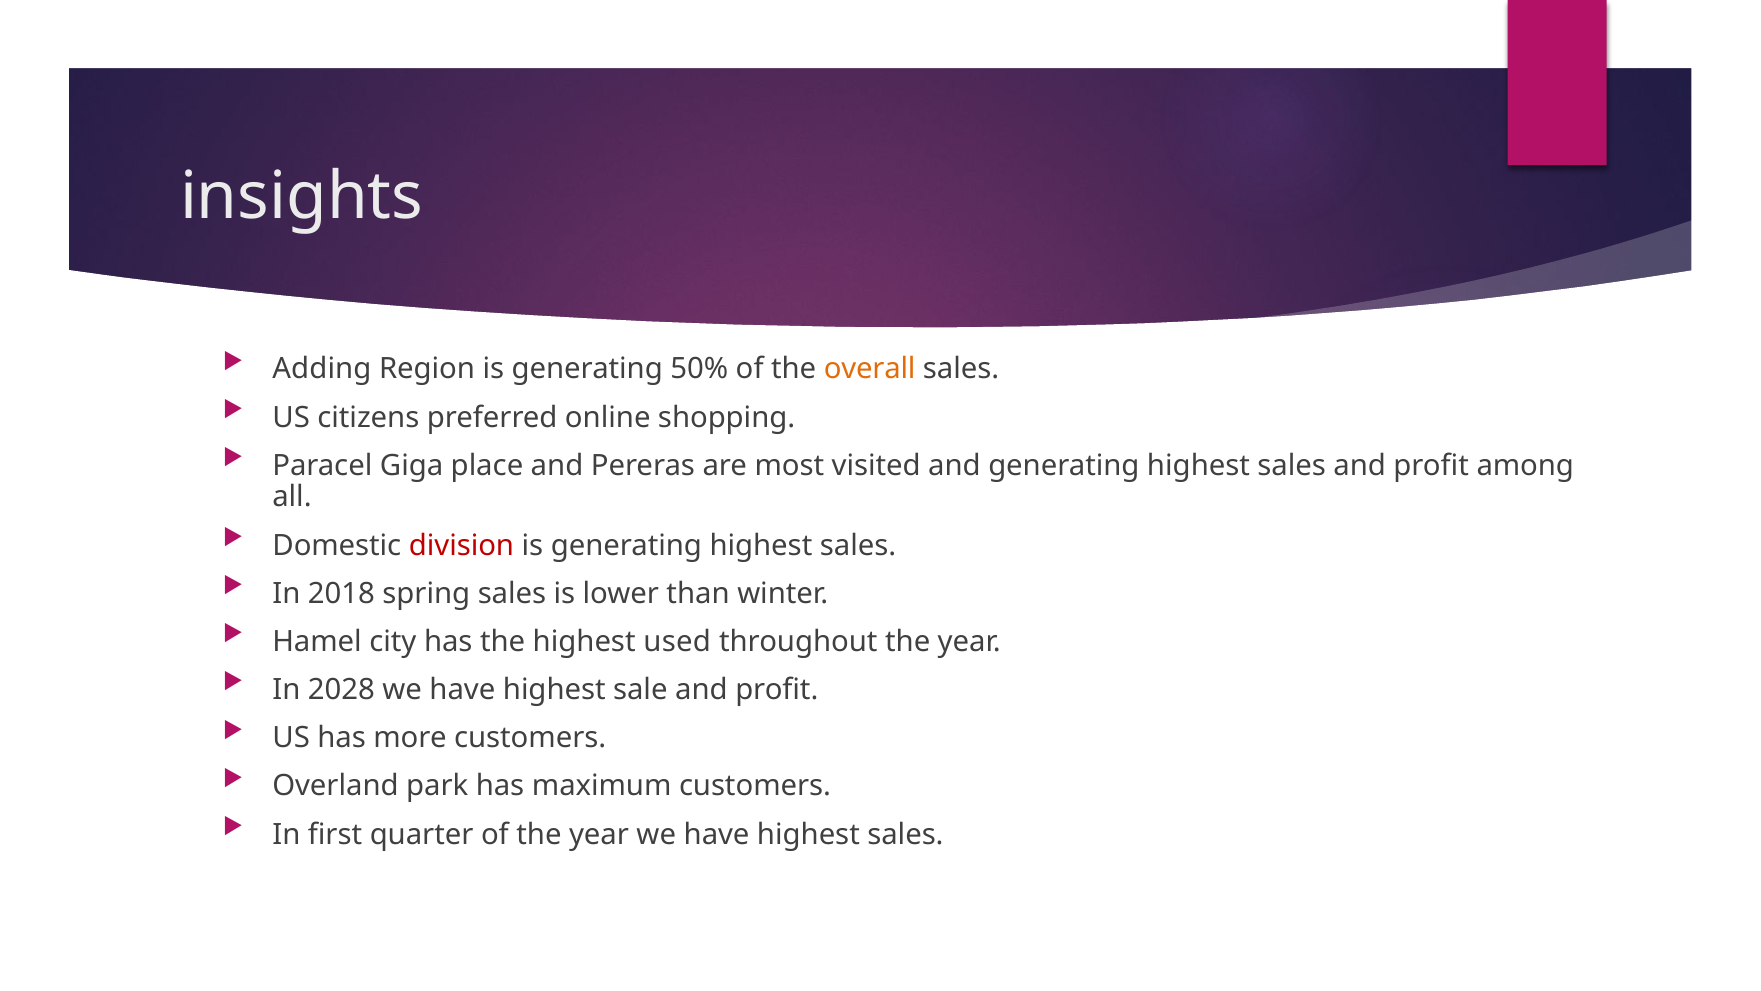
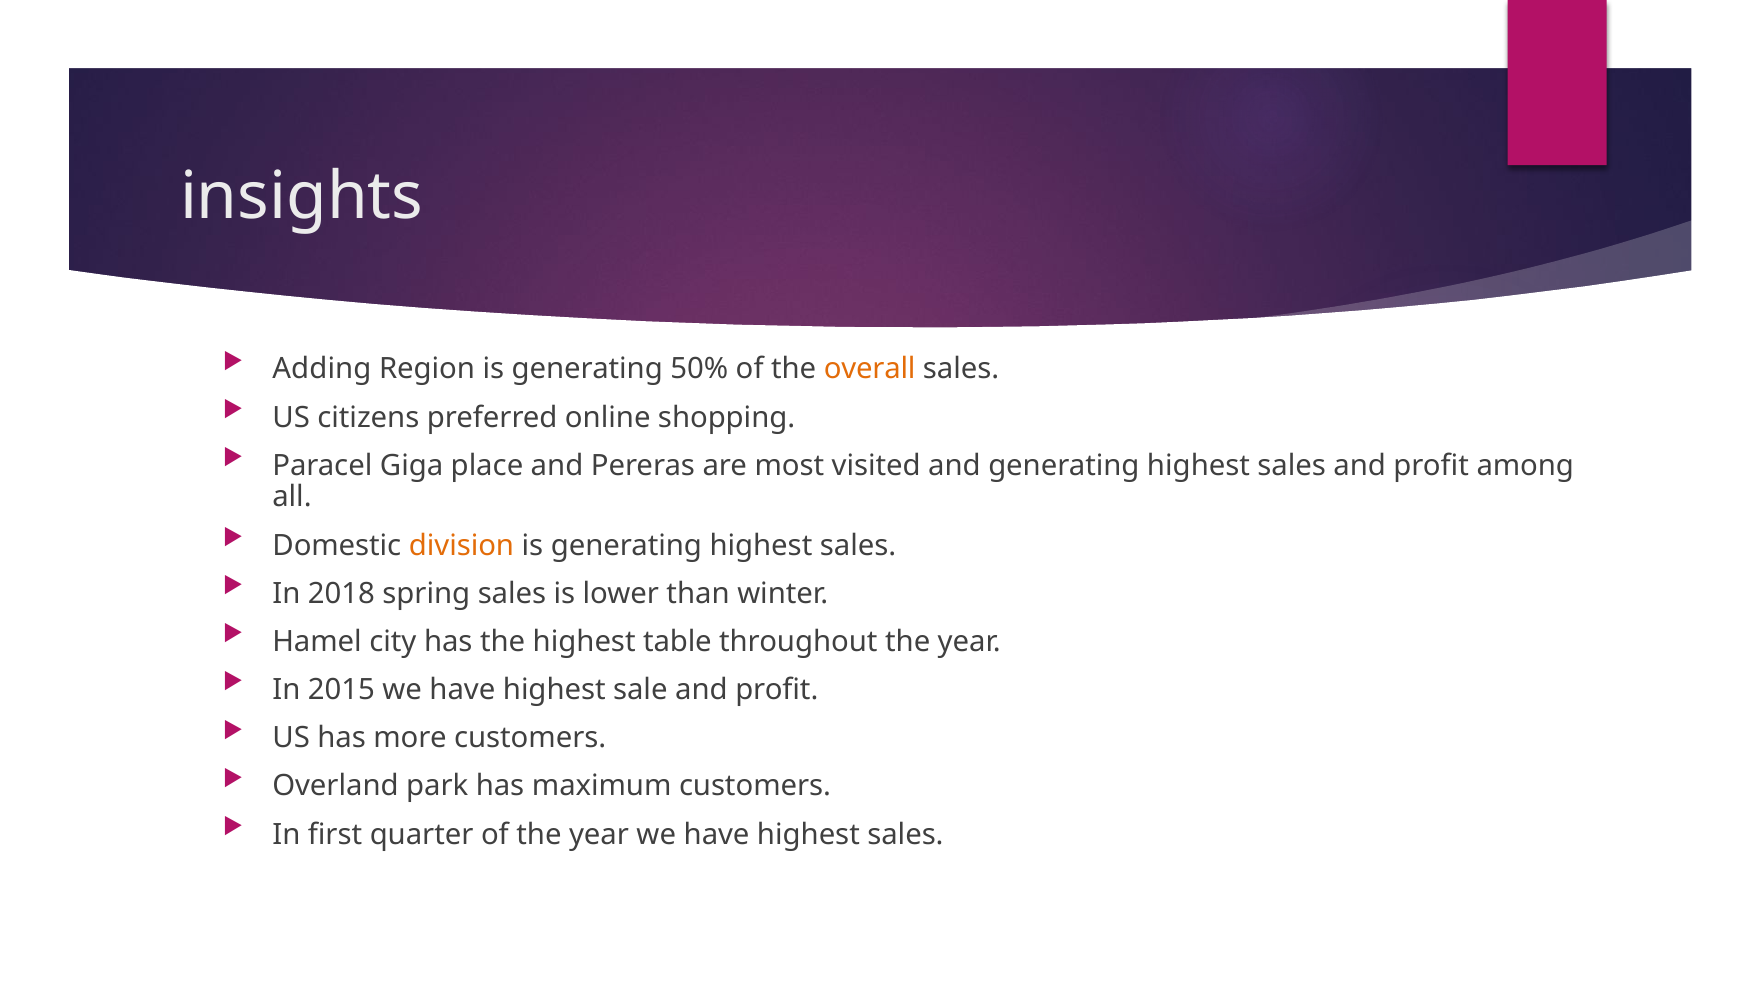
division colour: red -> orange
used: used -> table
2028: 2028 -> 2015
